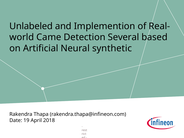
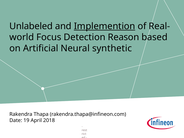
Implemention underline: none -> present
Came: Came -> Focus
Several: Several -> Reason
